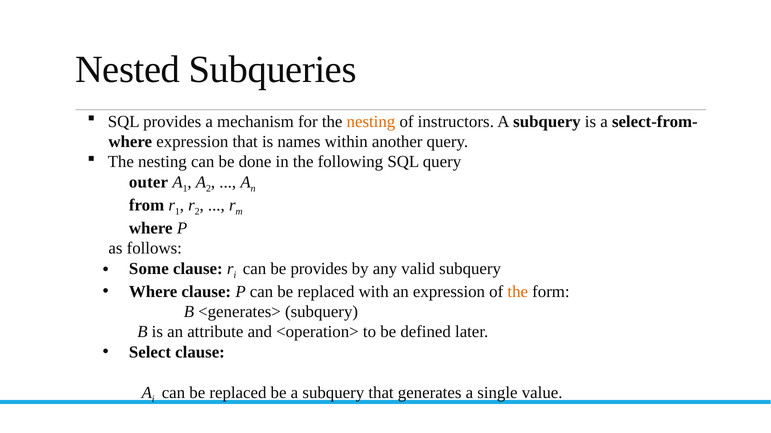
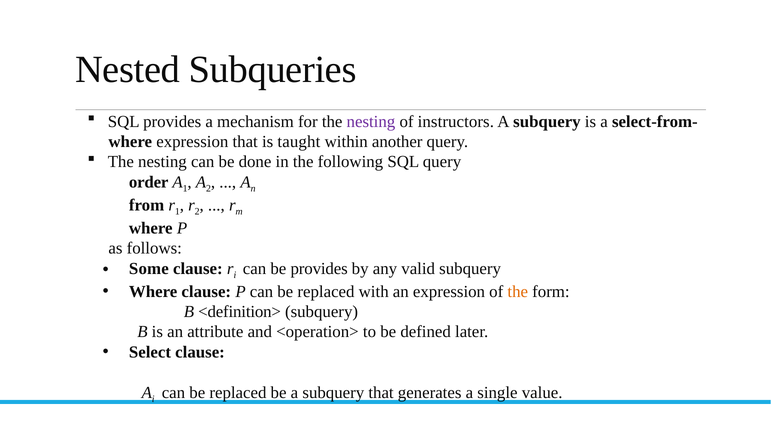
nesting at (371, 122) colour: orange -> purple
names: names -> taught
outer: outer -> order
<generates>: <generates> -> <definition>
